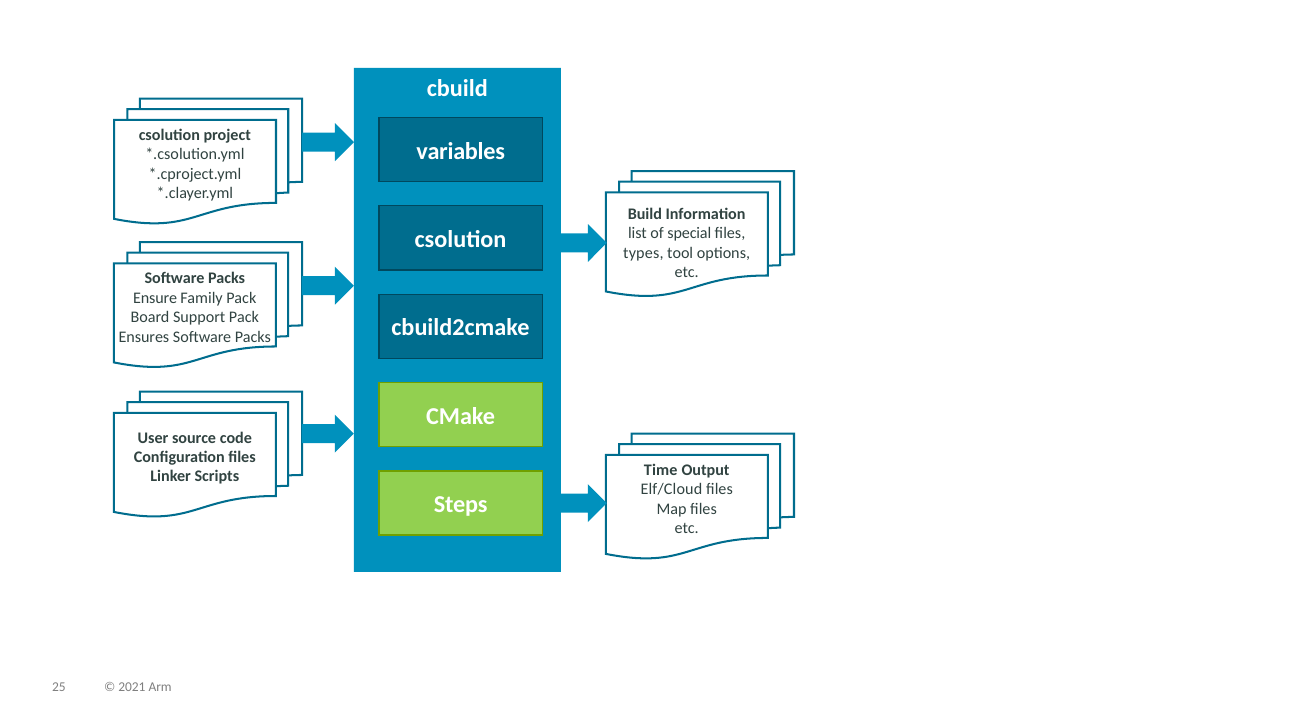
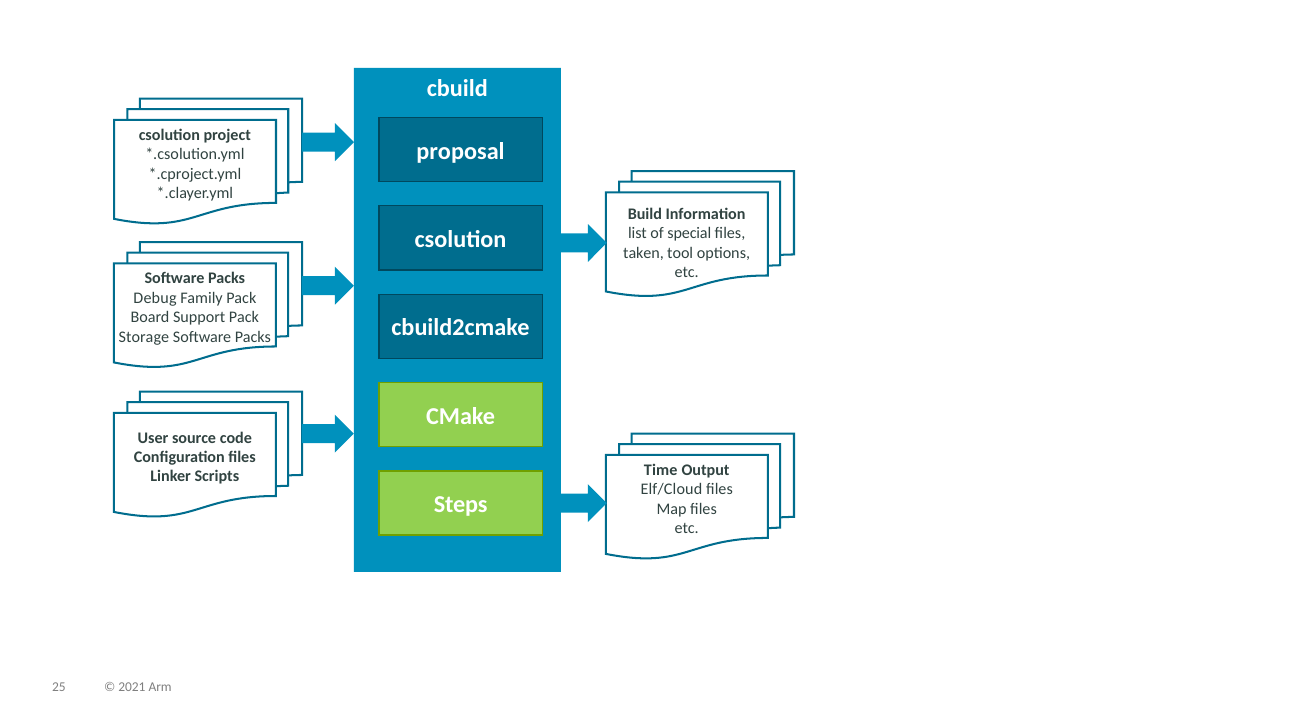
variables: variables -> proposal
types: types -> taken
Ensure: Ensure -> Debug
Ensures: Ensures -> Storage
